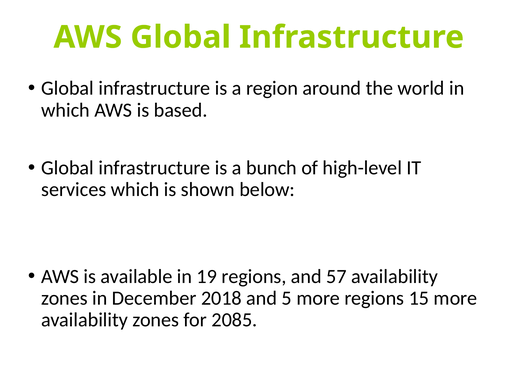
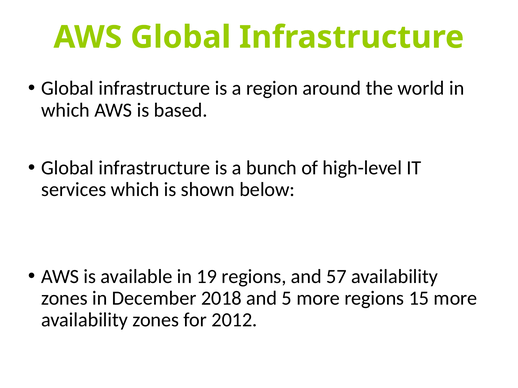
2085: 2085 -> 2012
